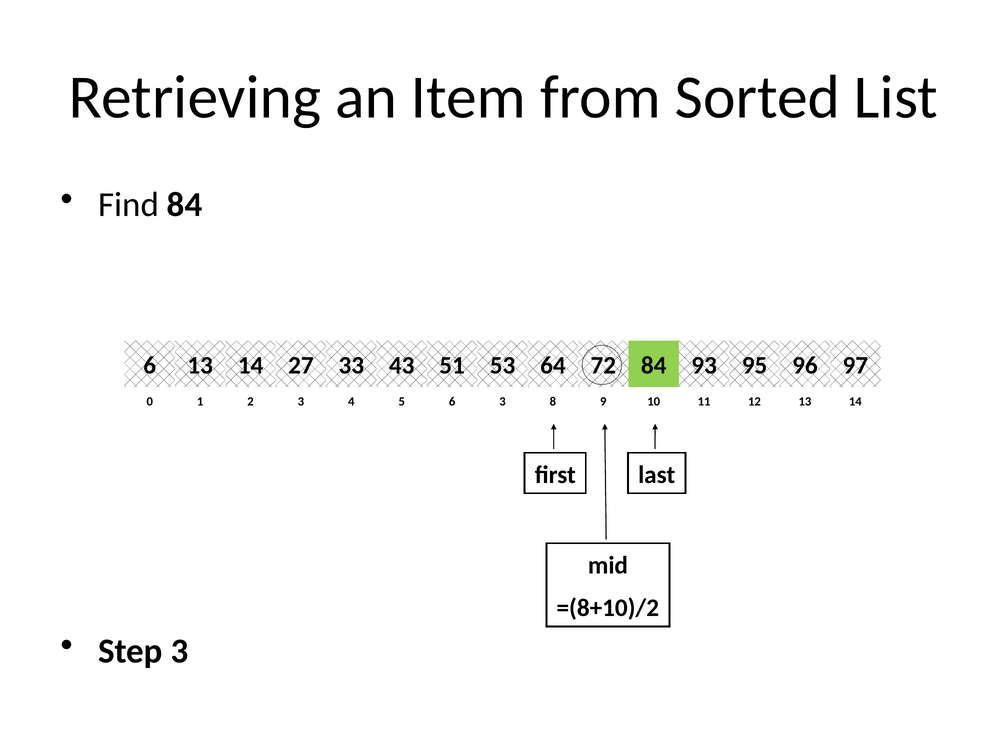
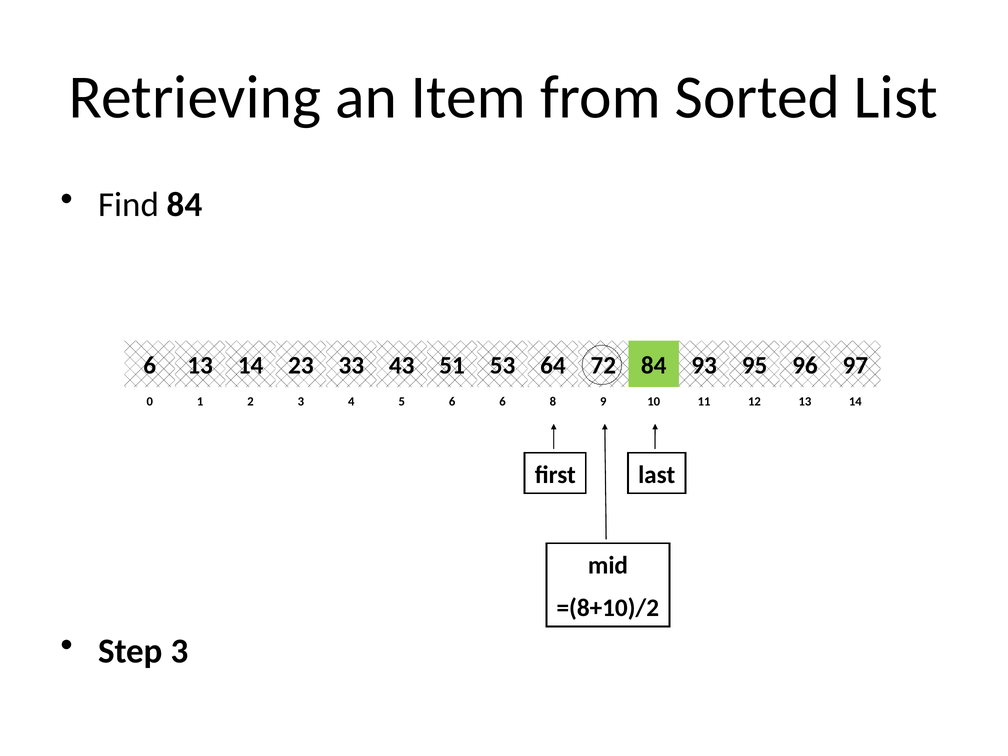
27: 27 -> 23
5 3: 3 -> 6
